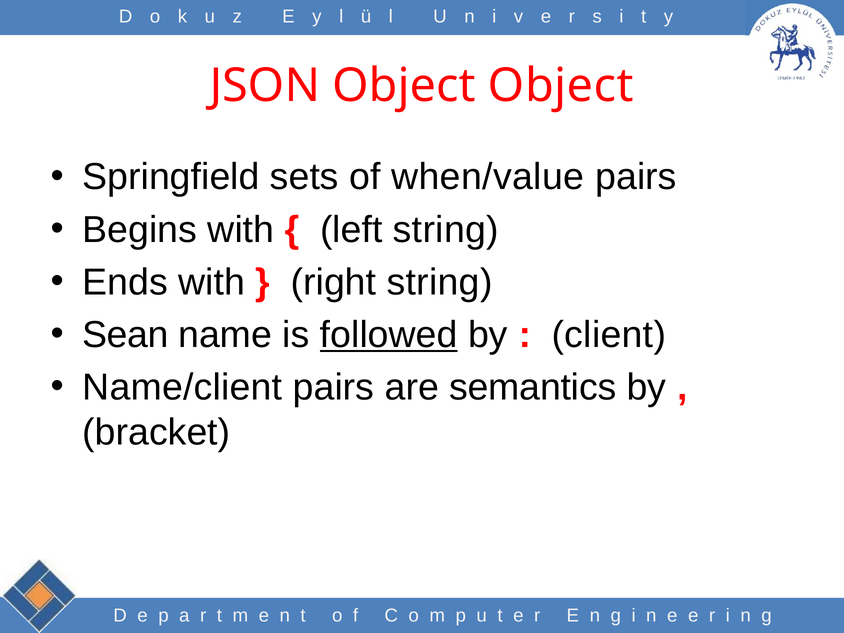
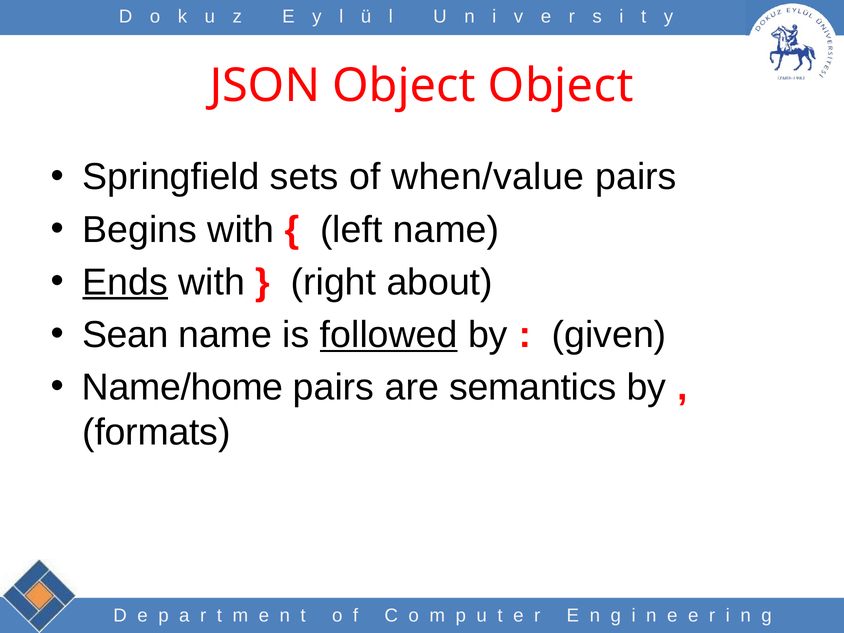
left string: string -> name
Ends underline: none -> present
right string: string -> about
client: client -> given
Name/client: Name/client -> Name/home
bracket: bracket -> formats
